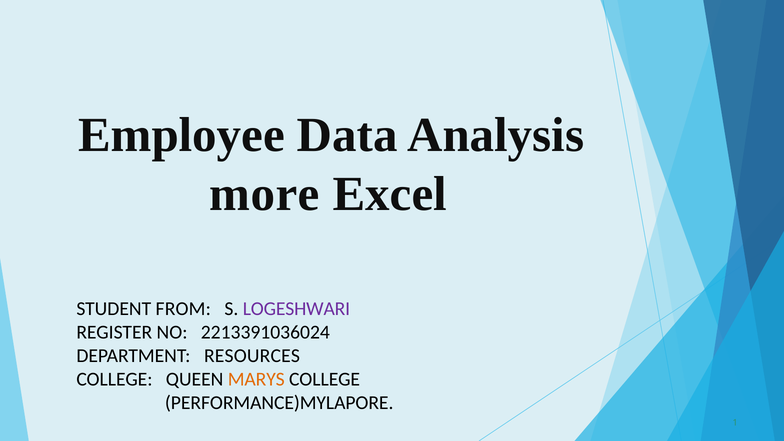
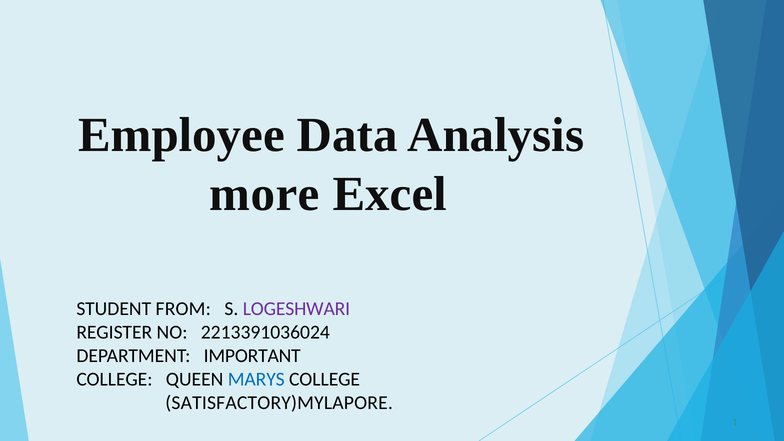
RESOURCES: RESOURCES -> IMPORTANT
MARYS colour: orange -> blue
PERFORMANCE)MYLAPORE: PERFORMANCE)MYLAPORE -> SATISFACTORY)MYLAPORE
